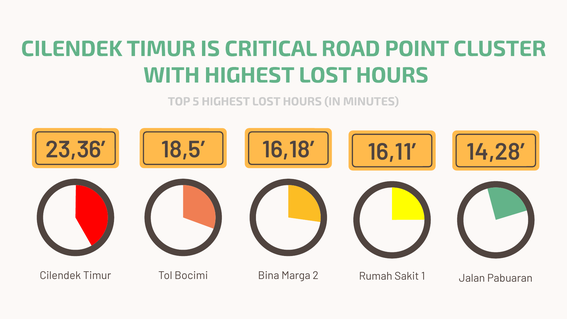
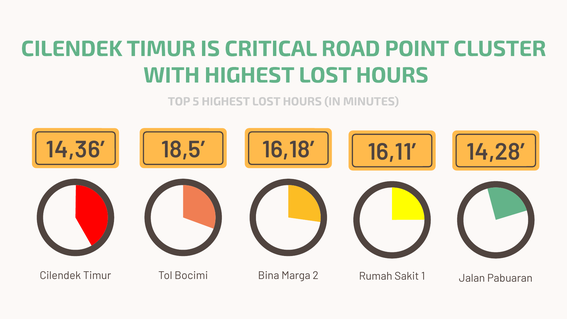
23,36: 23,36 -> 14,36
